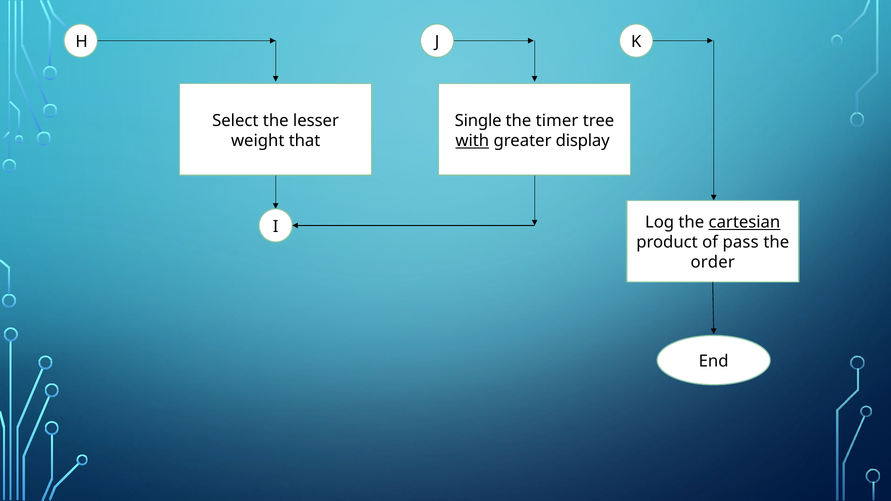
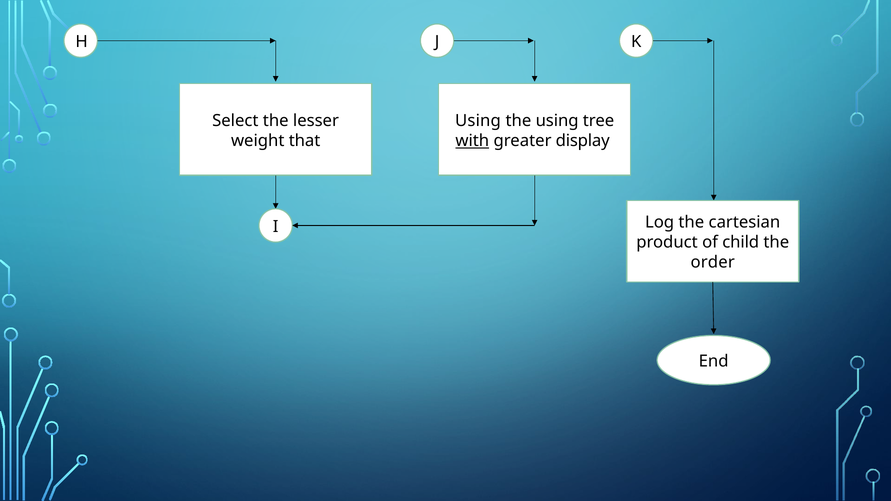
Single at (478, 121): Single -> Using
the timer: timer -> using
cartesian underline: present -> none
pass: pass -> child
